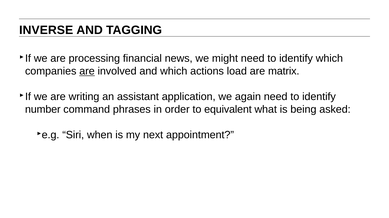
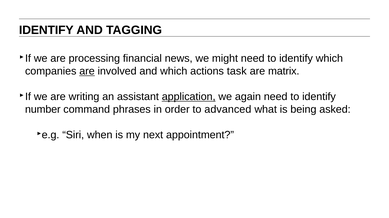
INVERSE at (46, 30): INVERSE -> IDENTIFY
load: load -> task
application underline: none -> present
equivalent: equivalent -> advanced
